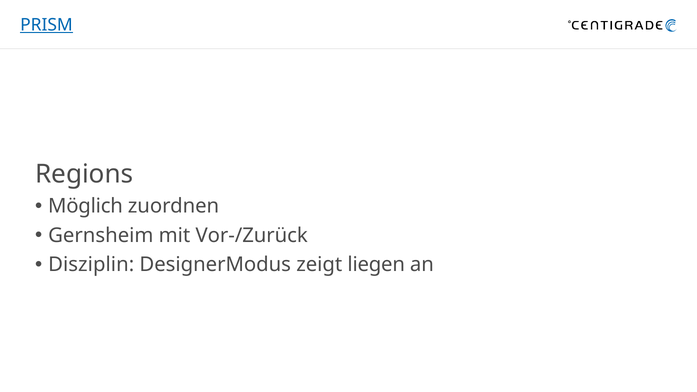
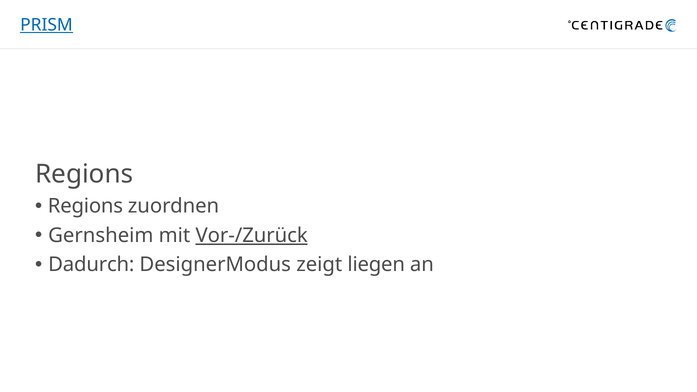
Möglich at (85, 206): Möglich -> Regions
Vor-/Zurück underline: none -> present
Disziplin: Disziplin -> Dadurch
